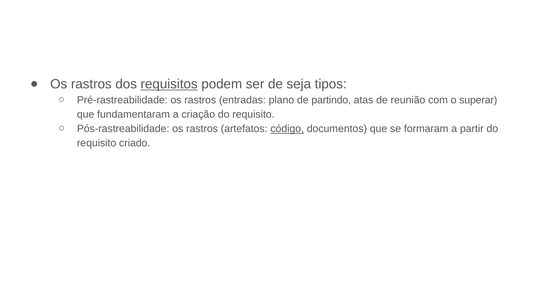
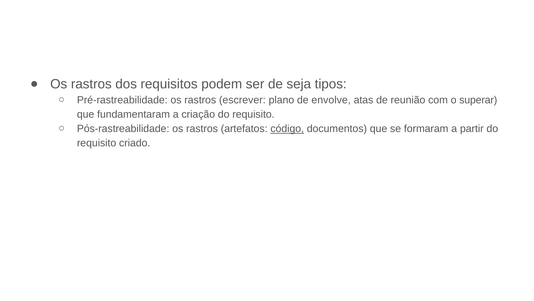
requisitos underline: present -> none
entradas: entradas -> escrever
partindo: partindo -> envolve
